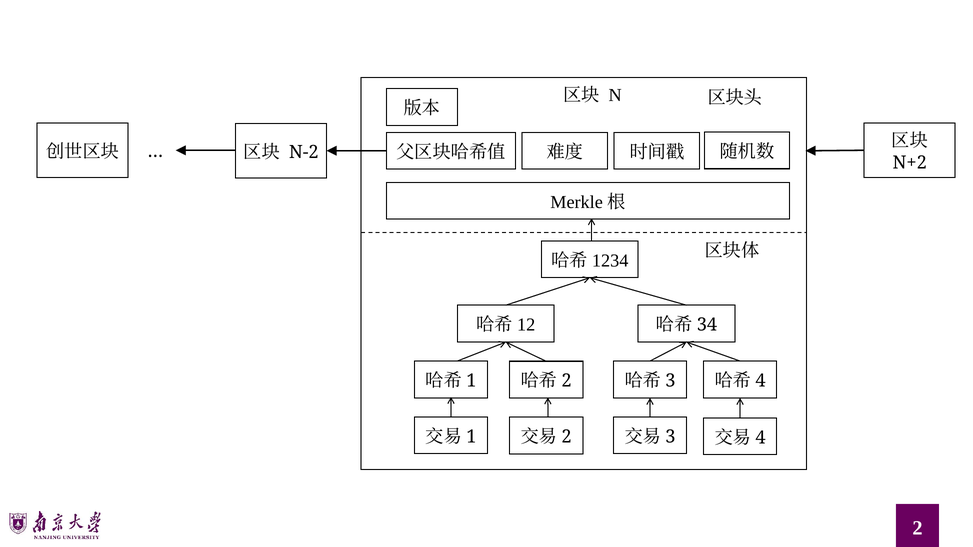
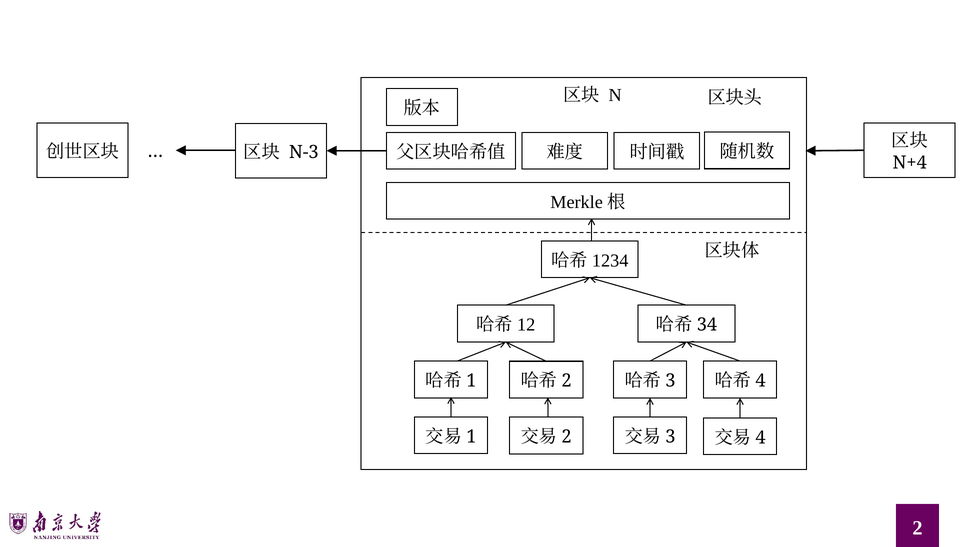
N-2: N-2 -> N-3
N+2: N+2 -> N+4
